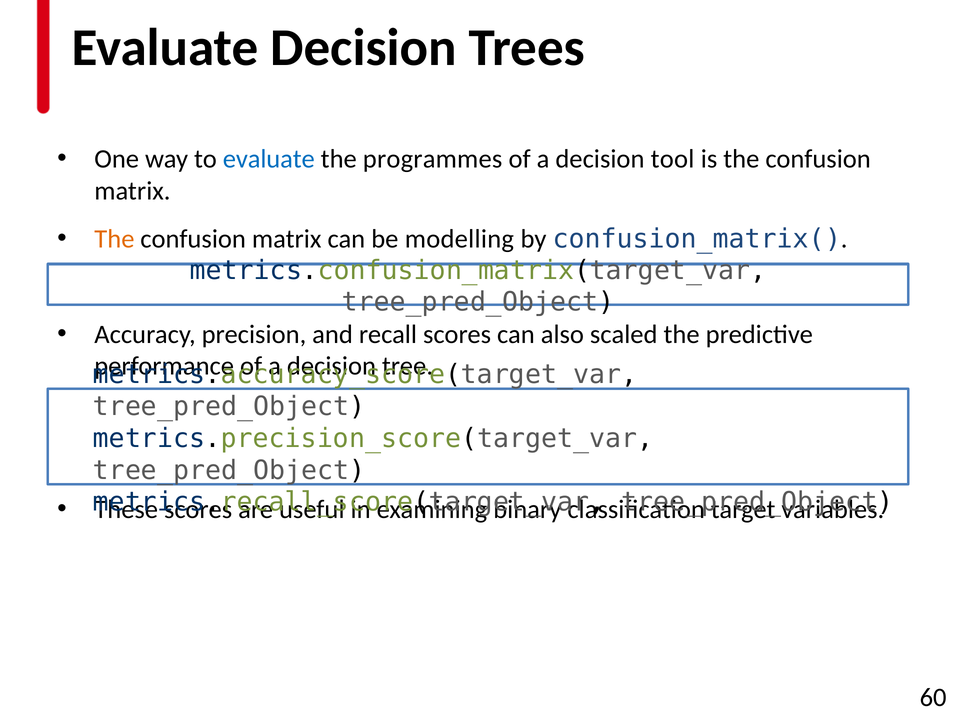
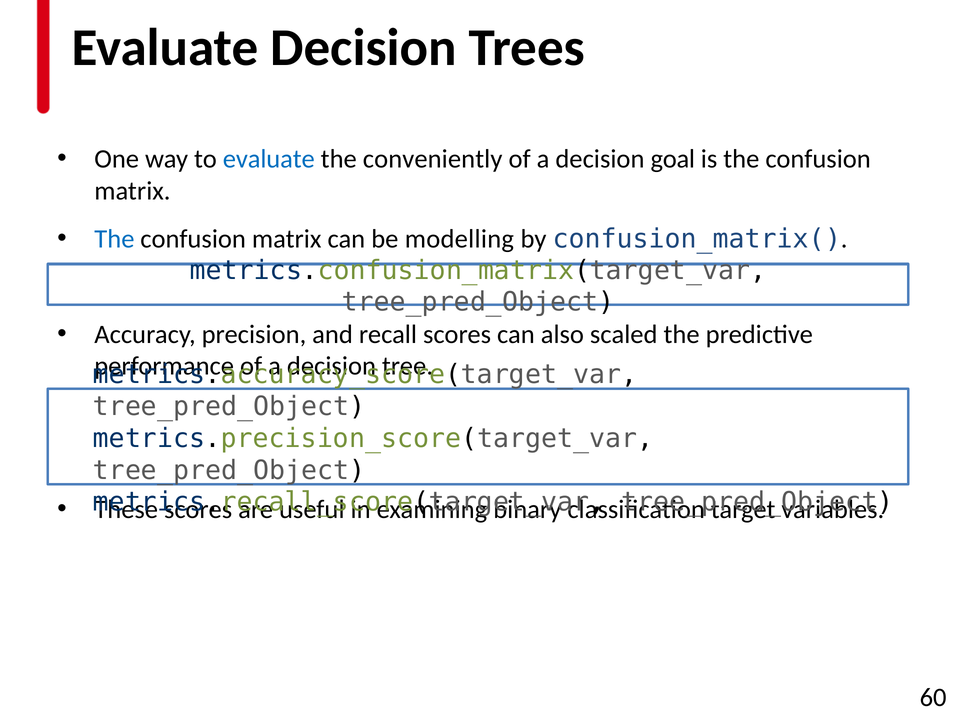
programmes: programmes -> conveniently
tool: tool -> goal
The at (114, 239) colour: orange -> blue
